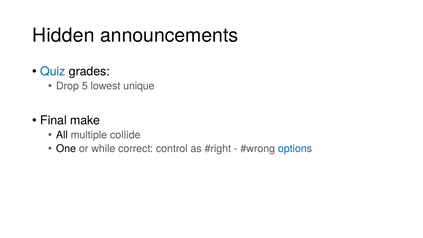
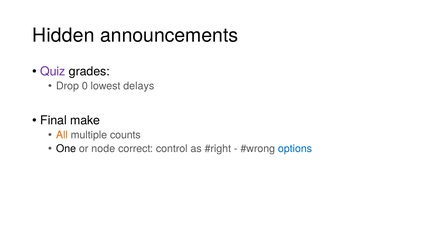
Quiz colour: blue -> purple
5: 5 -> 0
unique: unique -> delays
All colour: black -> orange
collide: collide -> counts
while: while -> node
